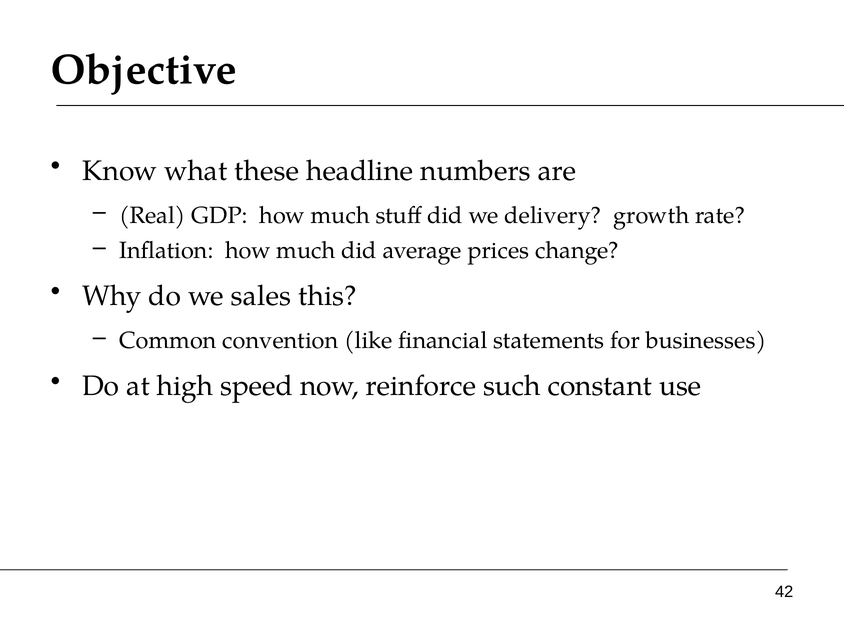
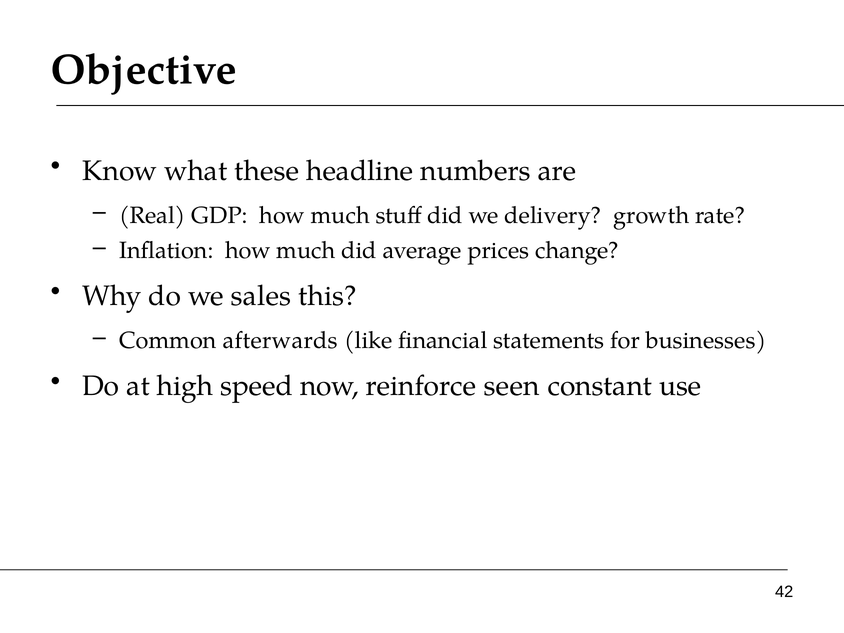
convention: convention -> afterwards
such: such -> seen
